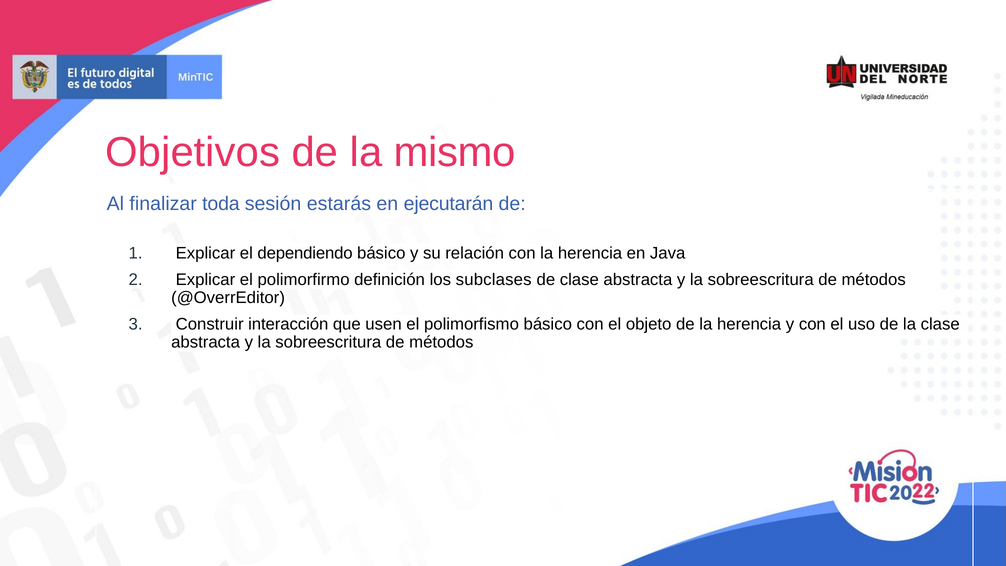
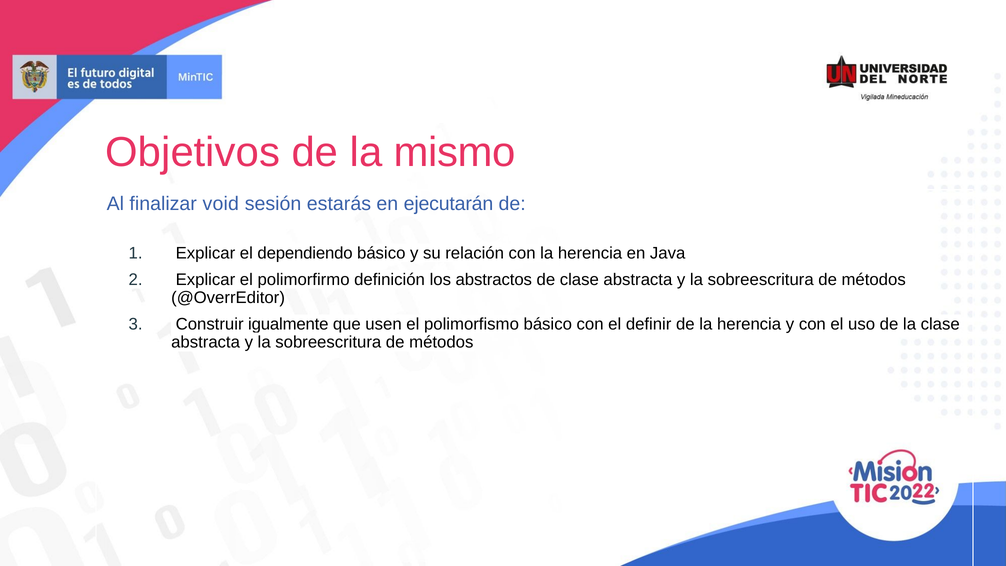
toda: toda -> void
subclases: subclases -> abstractos
interacción: interacción -> igualmente
objeto: objeto -> definir
